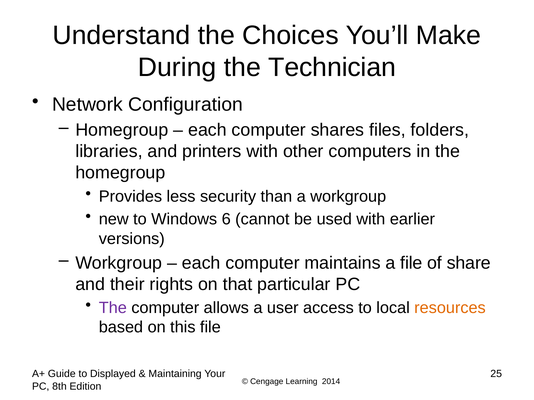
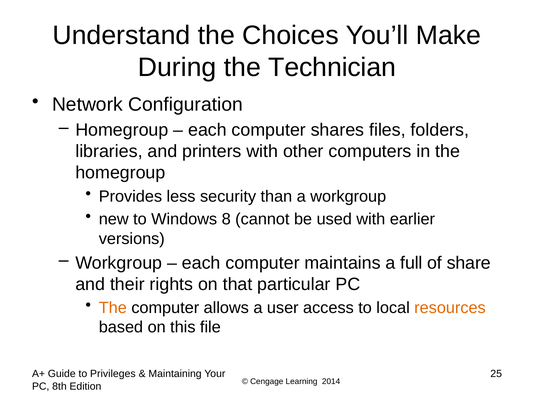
6: 6 -> 8
a file: file -> full
The at (113, 308) colour: purple -> orange
Displayed: Displayed -> Privileges
